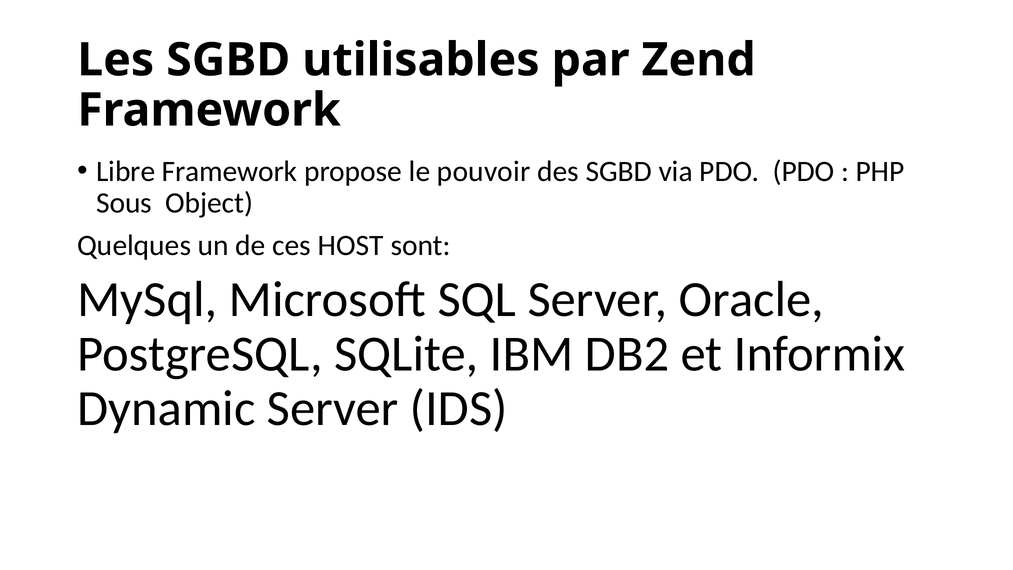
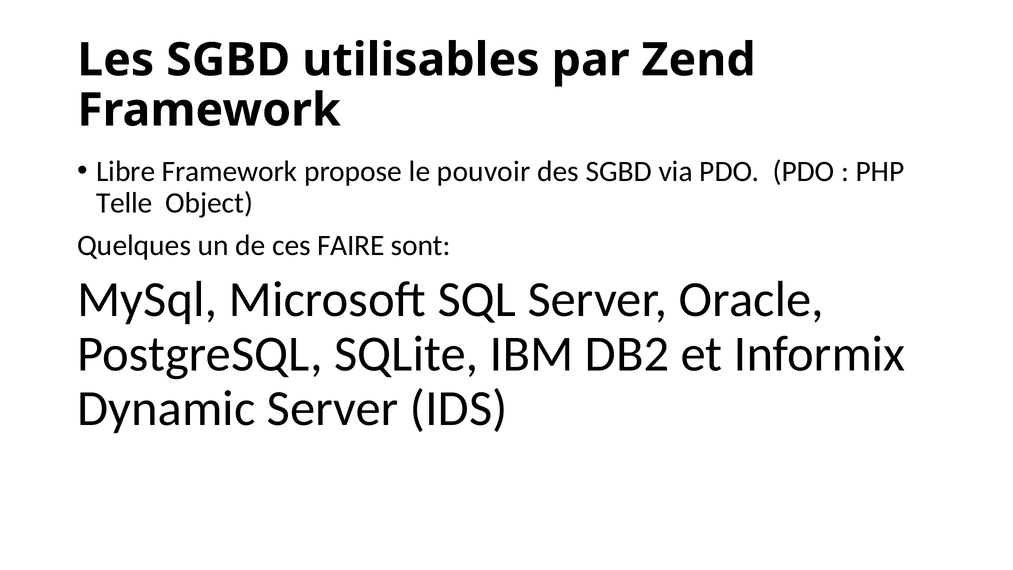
Sous: Sous -> Telle
HOST: HOST -> FAIRE
